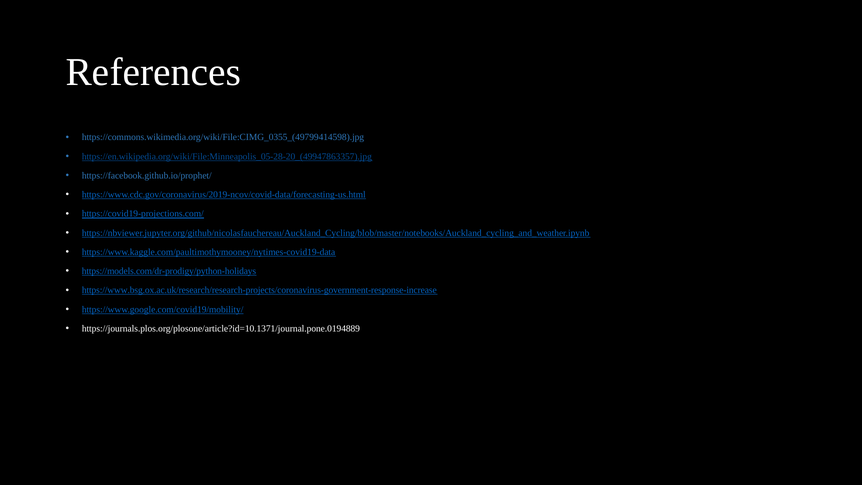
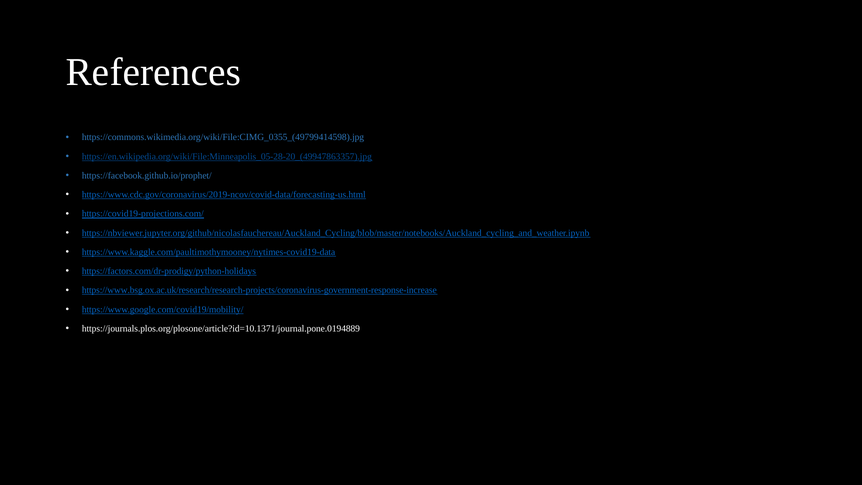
https://models.com/dr-prodigy/python-holidays: https://models.com/dr-prodigy/python-holidays -> https://factors.com/dr-prodigy/python-holidays
